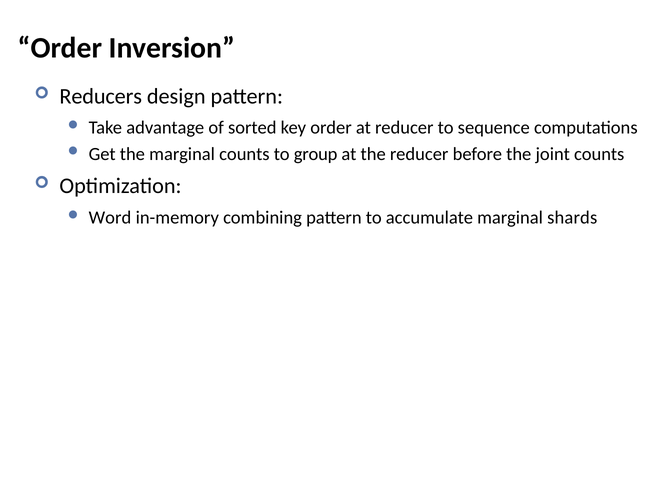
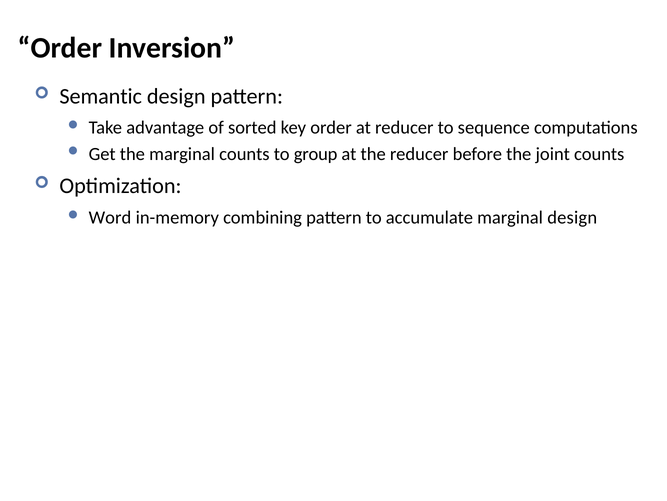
Reducers: Reducers -> Semantic
marginal shards: shards -> design
